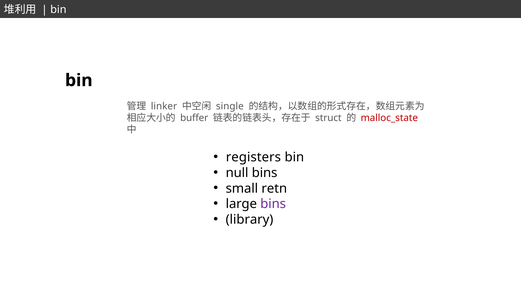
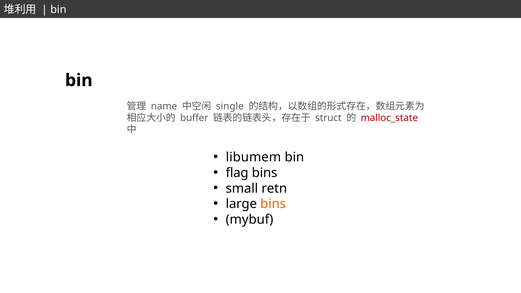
linker: linker -> name
registers: registers -> libumem
null: null -> flag
bins at (273, 204) colour: purple -> orange
library: library -> mybuf
